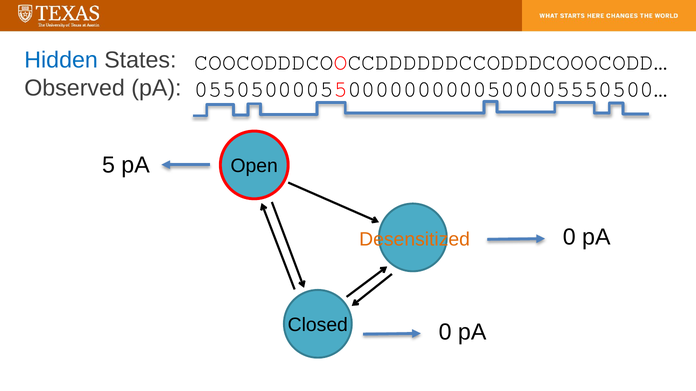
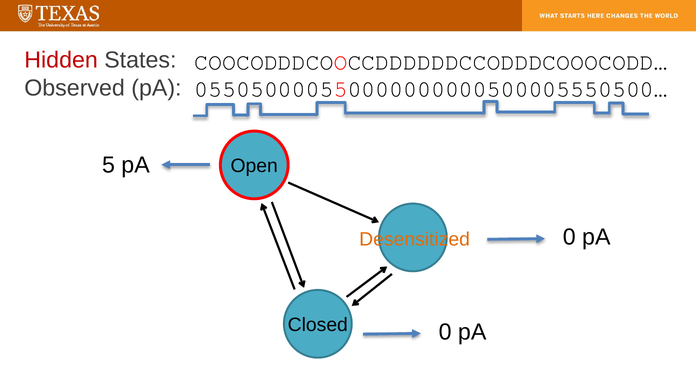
Hidden colour: blue -> red
